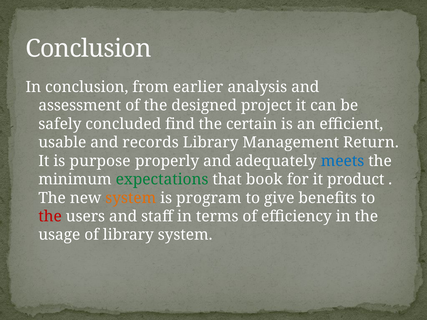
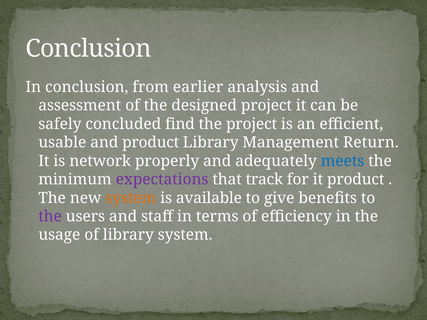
the certain: certain -> project
and records: records -> product
purpose: purpose -> network
expectations colour: green -> purple
book: book -> track
program: program -> available
the at (50, 217) colour: red -> purple
